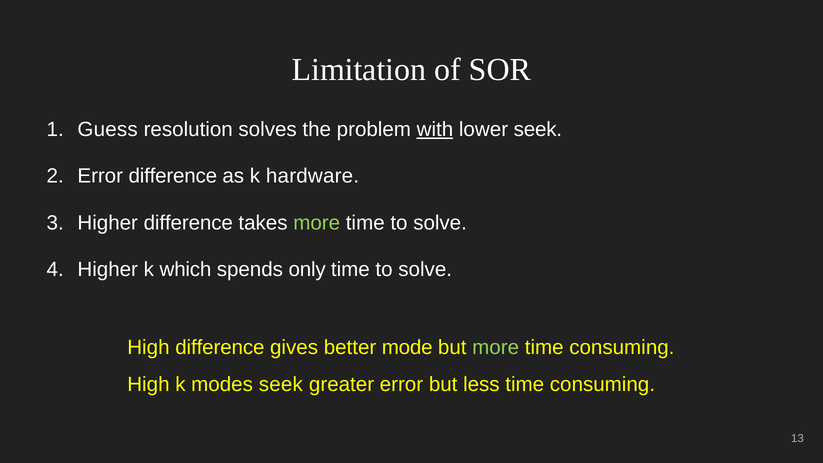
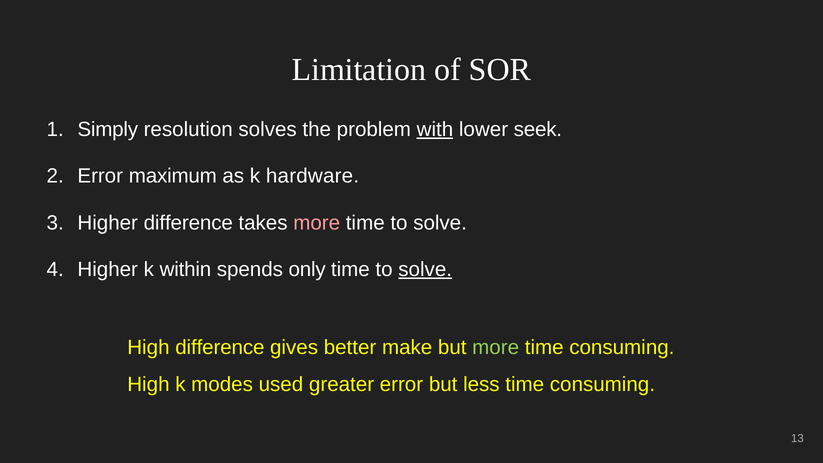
Guess: Guess -> Simply
Error difference: difference -> maximum
more at (317, 223) colour: light green -> pink
which: which -> within
solve at (425, 269) underline: none -> present
mode: mode -> make
modes seek: seek -> used
